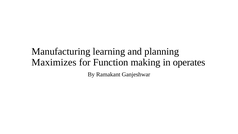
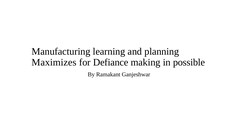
Function: Function -> Defiance
operates: operates -> possible
